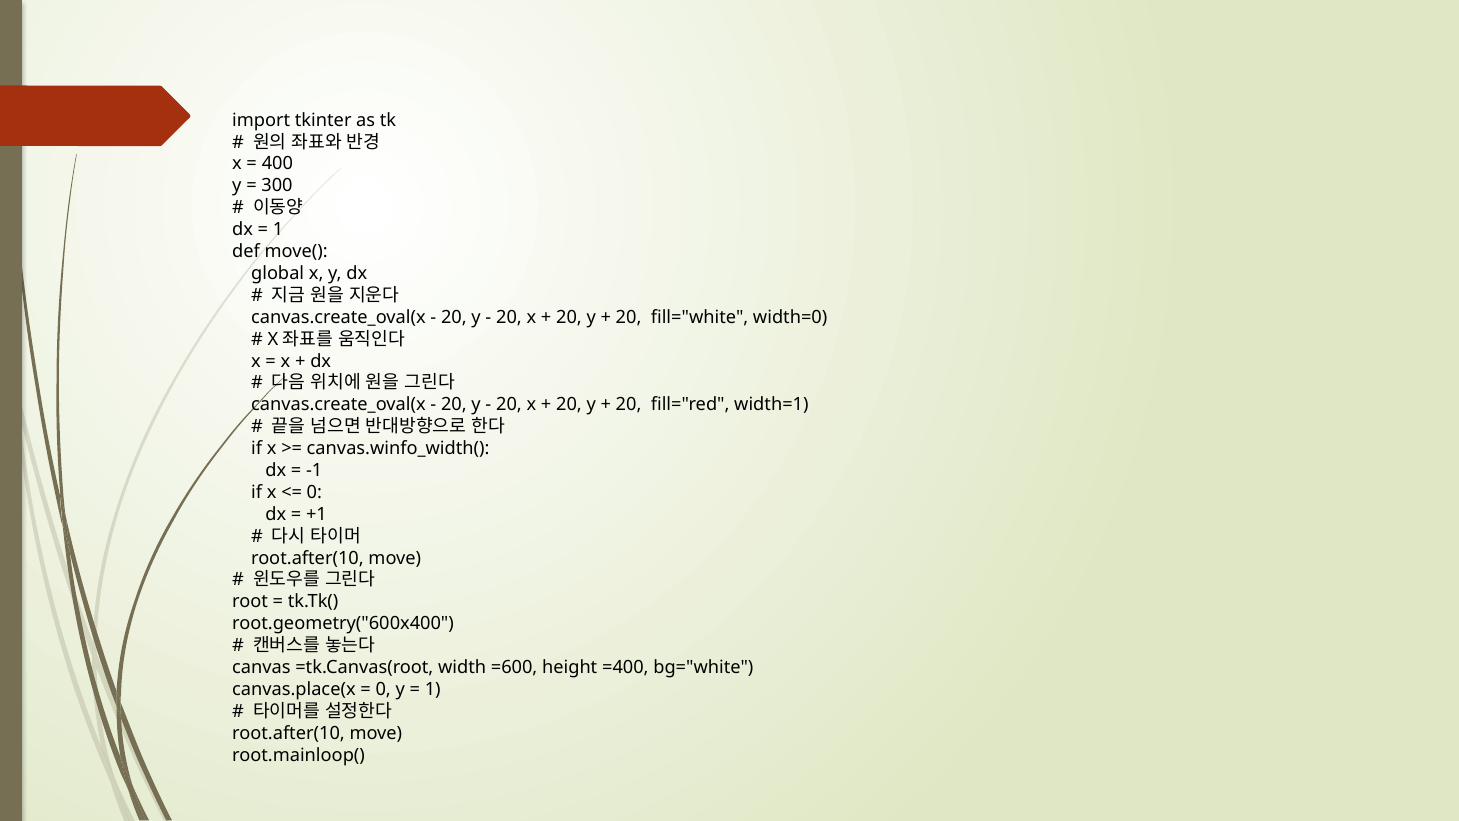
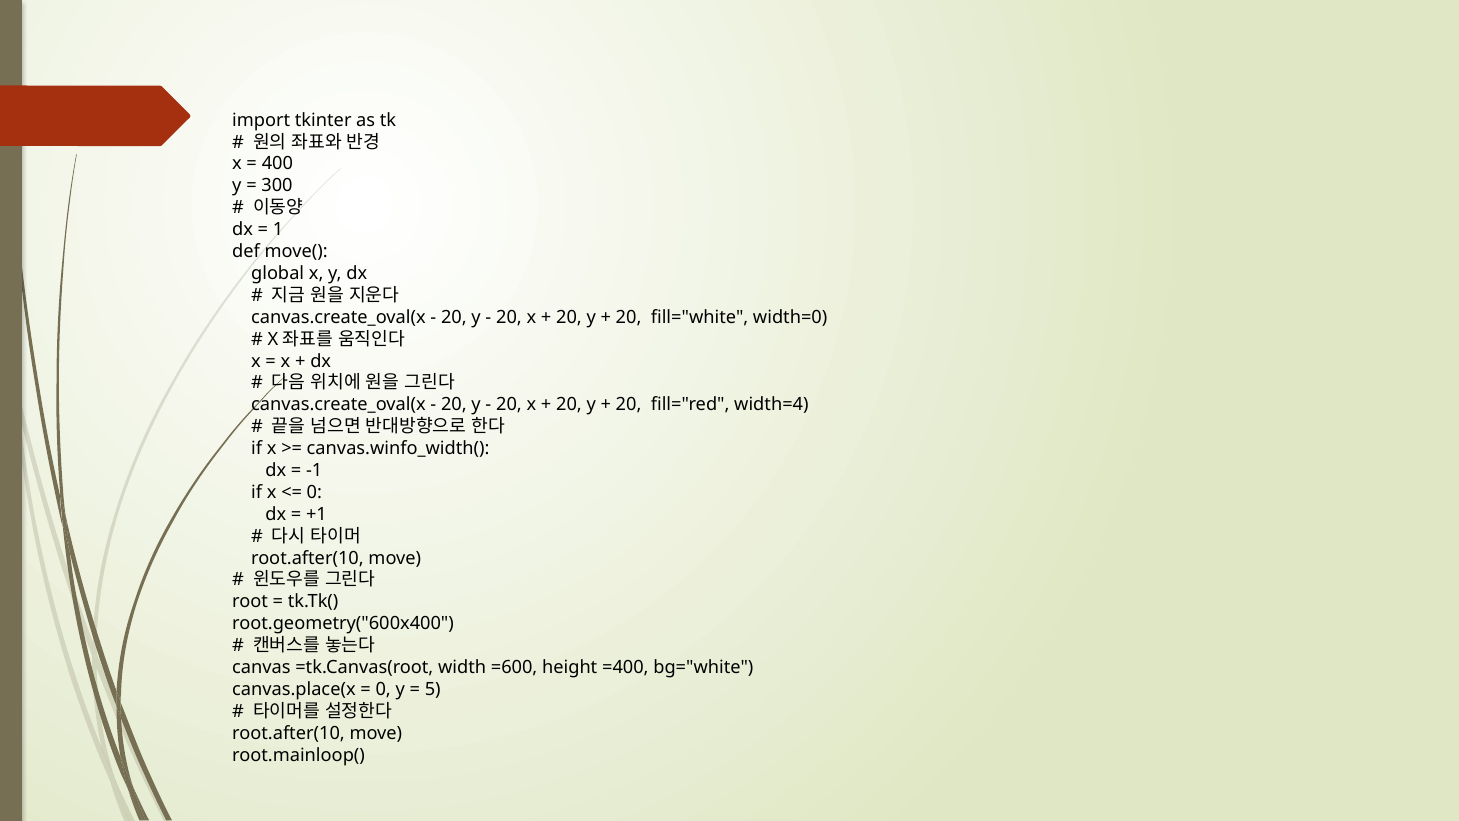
width=1: width=1 -> width=4
1 at (433, 689): 1 -> 5
